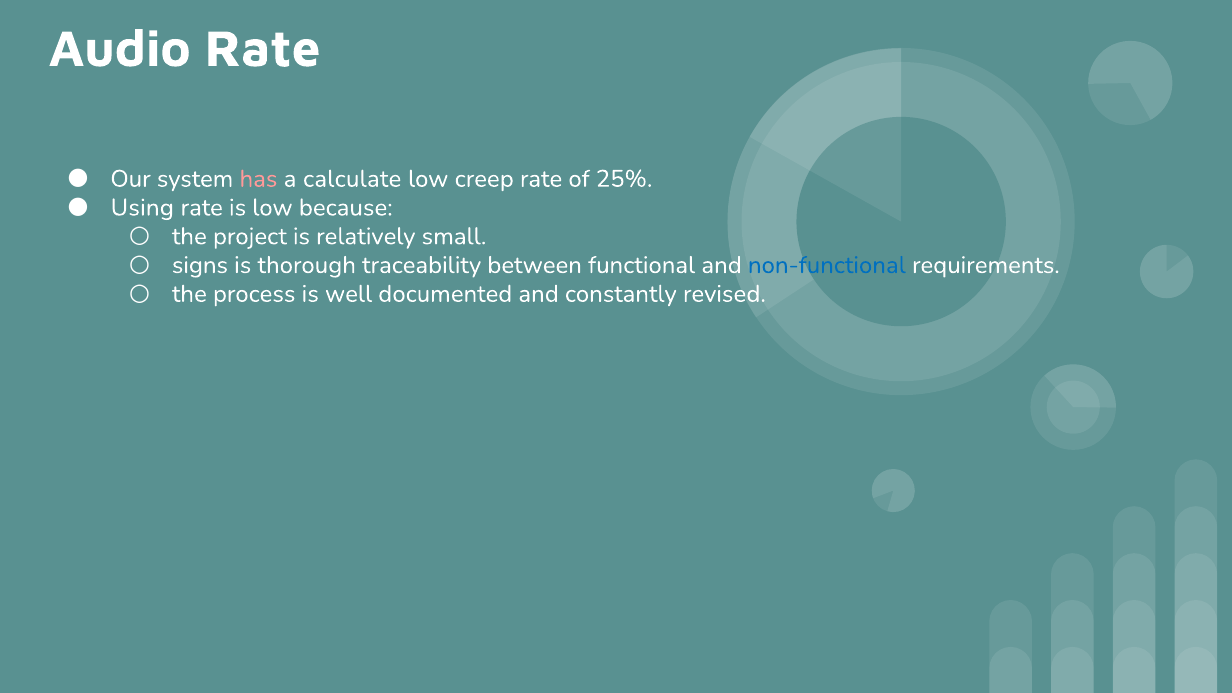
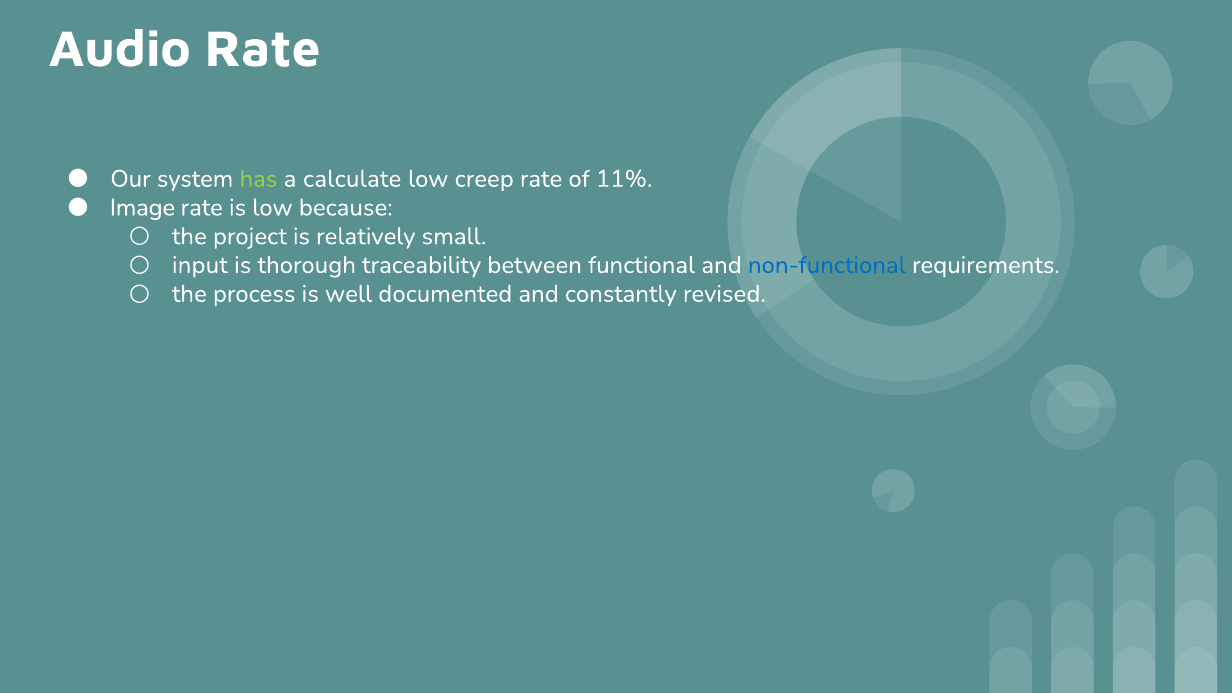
has colour: pink -> light green
25%: 25% -> 11%
Using: Using -> Image
signs: signs -> input
